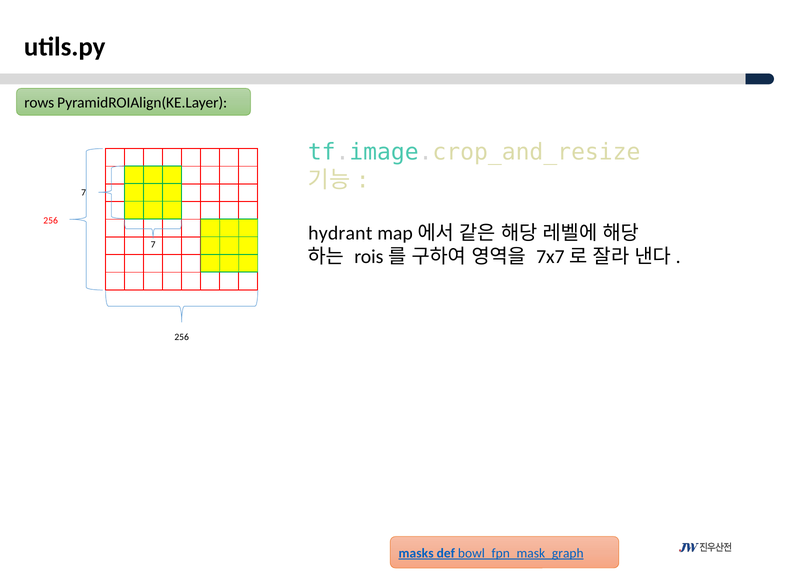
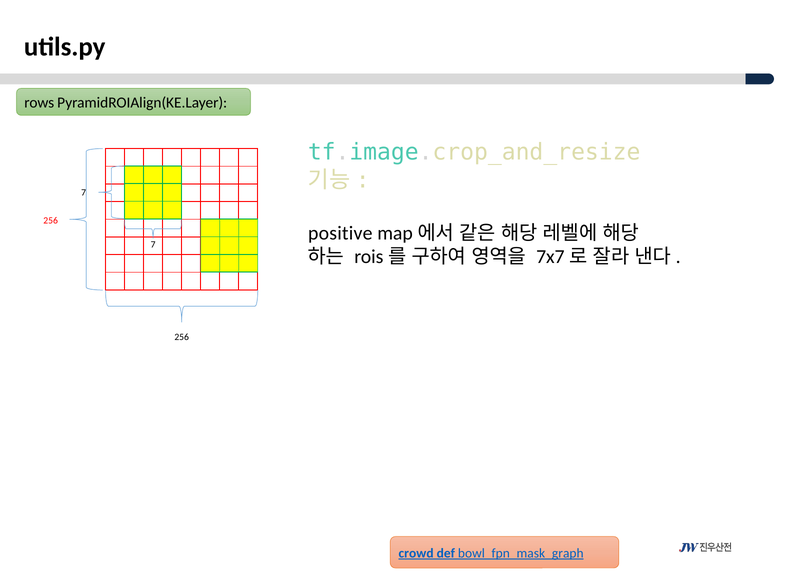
hydrant: hydrant -> positive
masks: masks -> crowd
